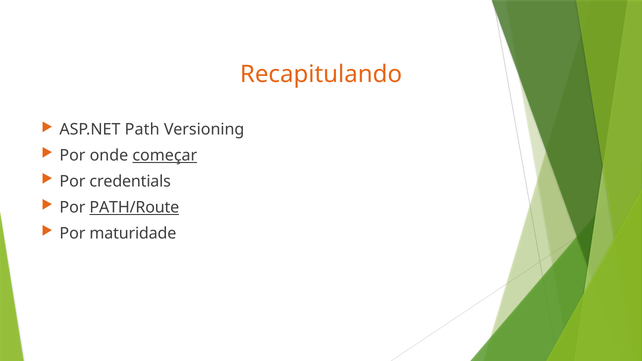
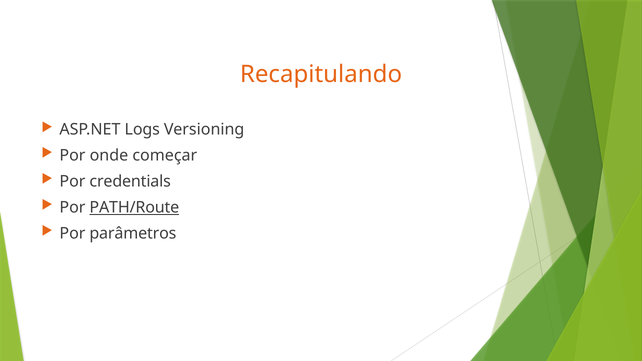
Path: Path -> Logs
começar underline: present -> none
maturidade: maturidade -> parâmetros
